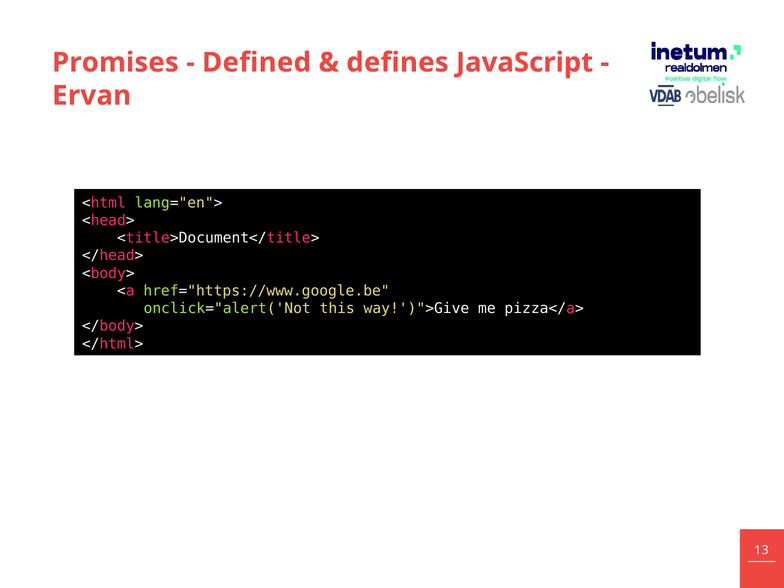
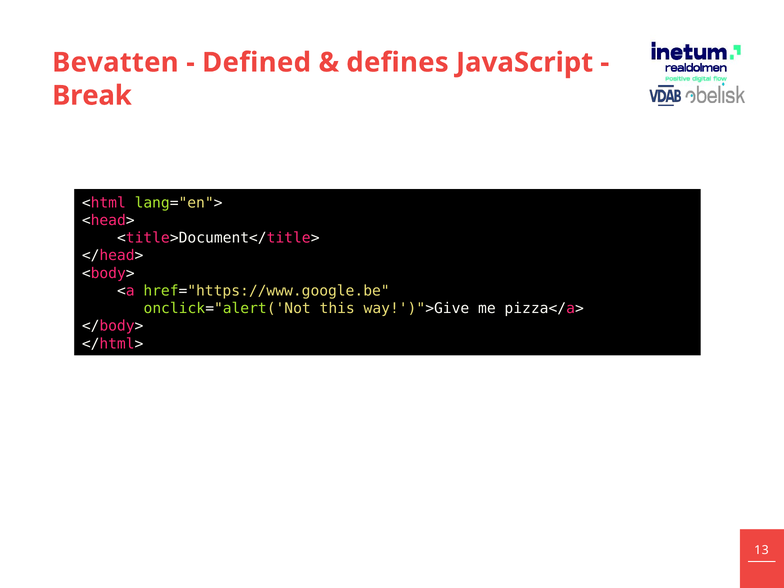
Promises: Promises -> Bevatten
Ervan: Ervan -> Break
